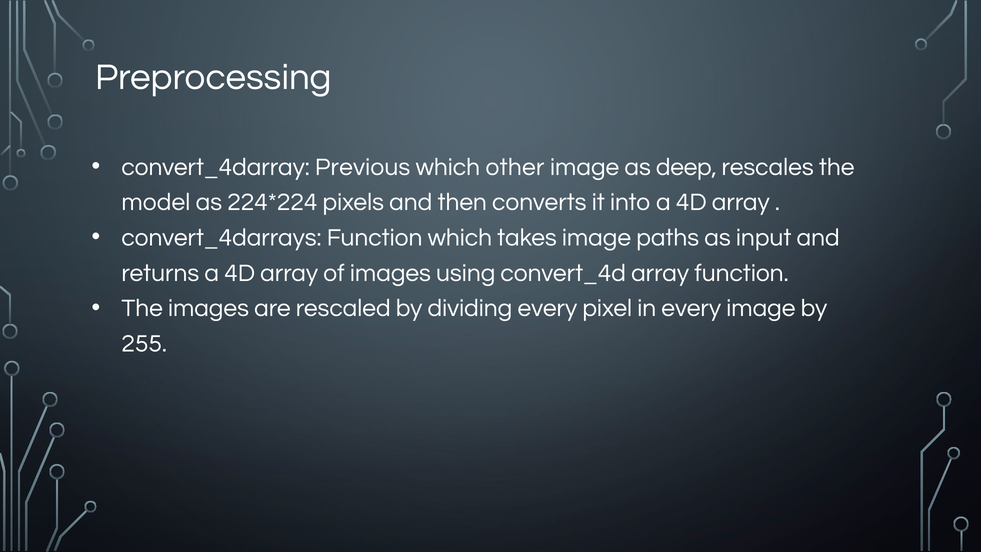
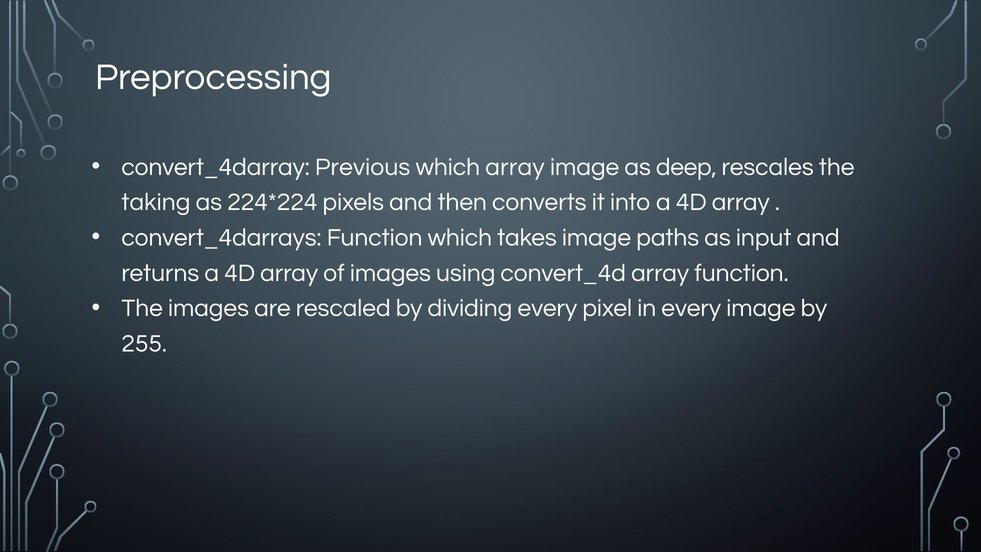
which other: other -> array
model: model -> taking
